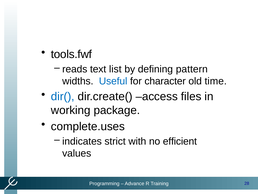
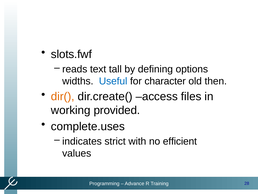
tools.fwf: tools.fwf -> slots.fwf
list: list -> tall
pattern: pattern -> options
time: time -> then
dir( colour: blue -> orange
package: package -> provided
